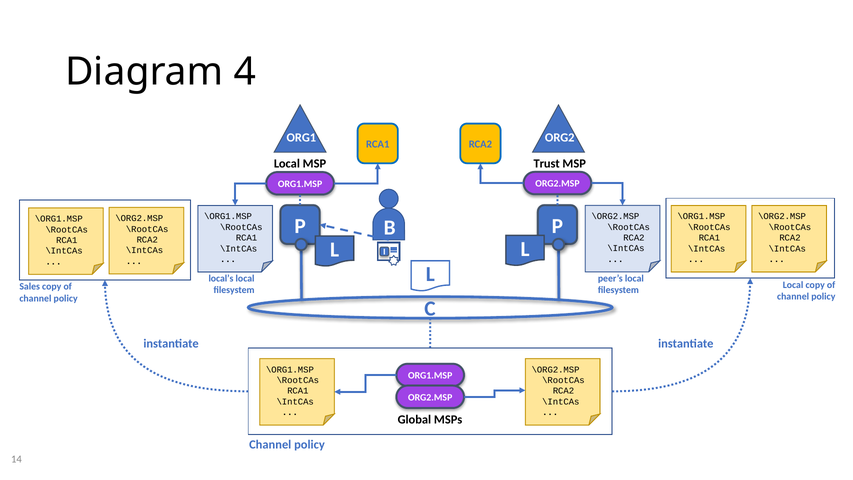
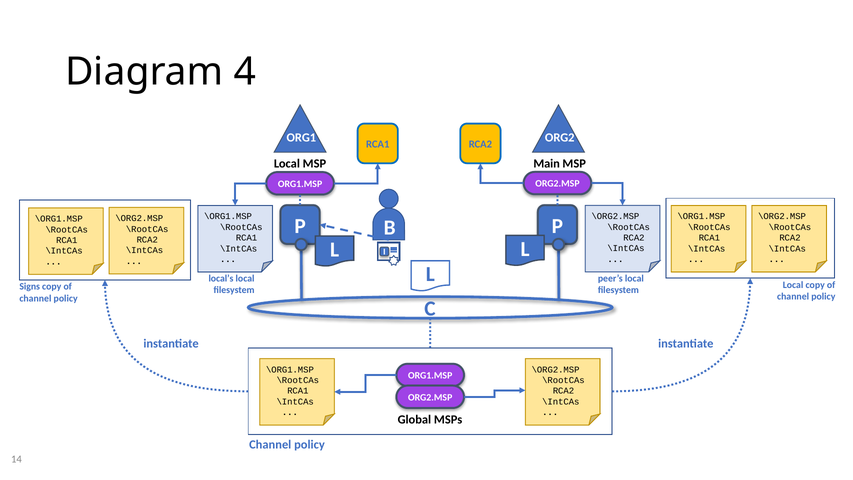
Trust: Trust -> Main
Sales: Sales -> Signs
